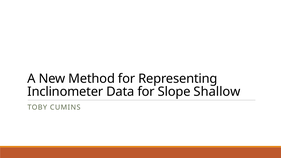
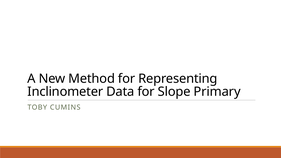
Shallow: Shallow -> Primary
